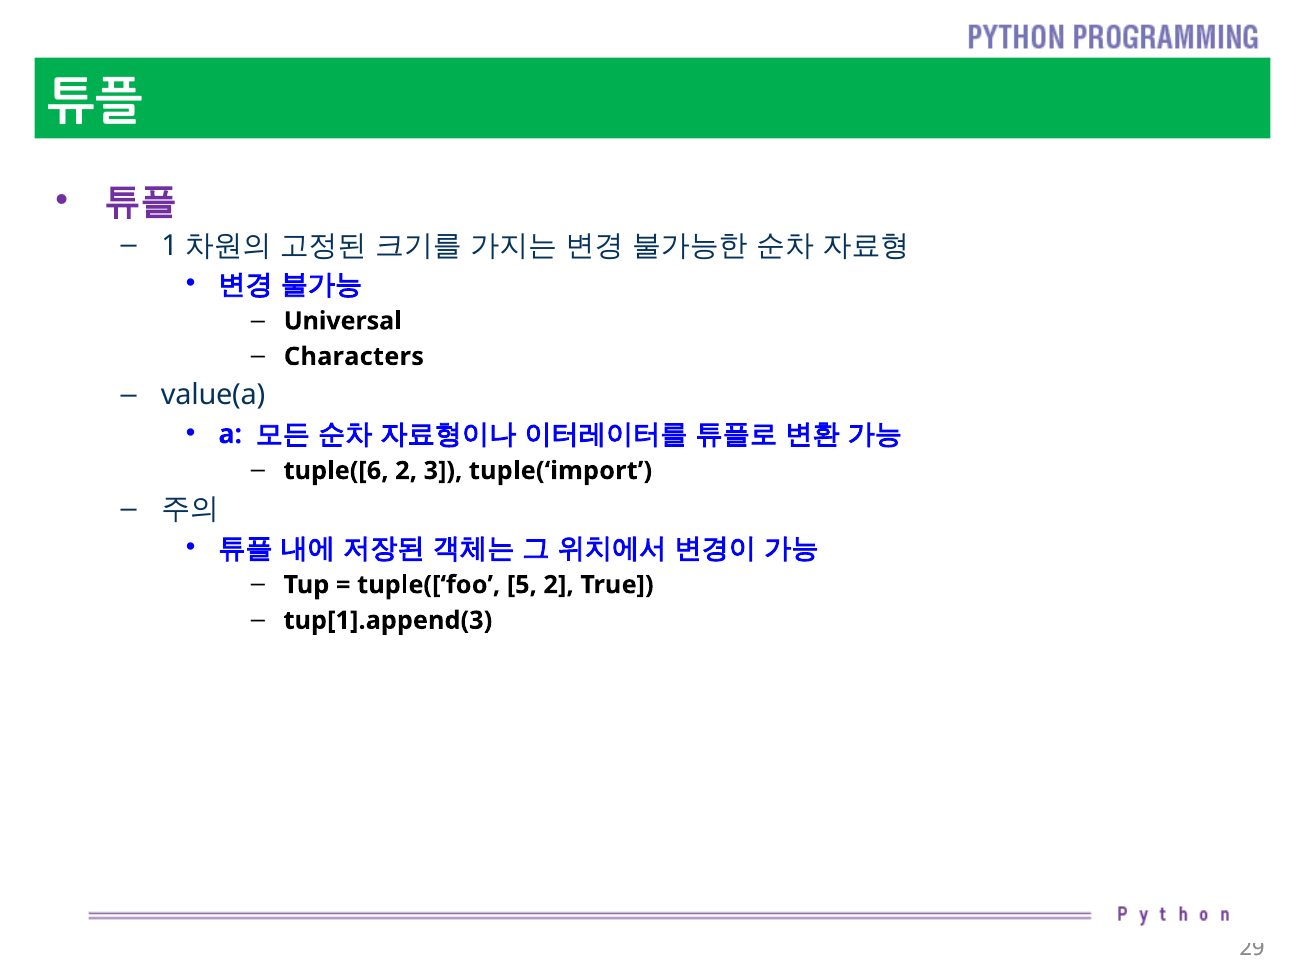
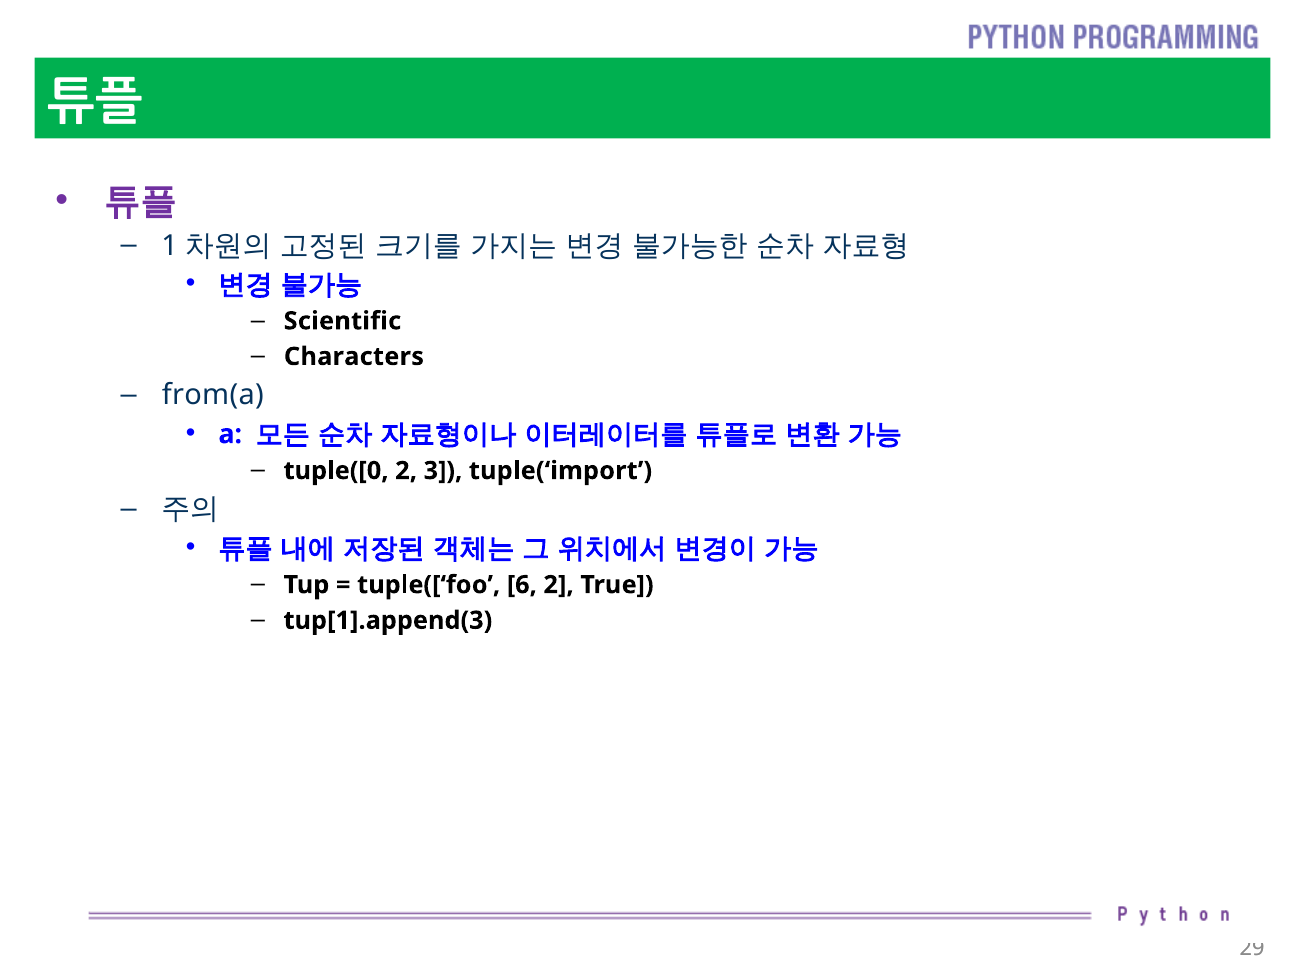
Universal: Universal -> Scientific
value(a: value(a -> from(a
tuple([6: tuple([6 -> tuple([0
5: 5 -> 6
